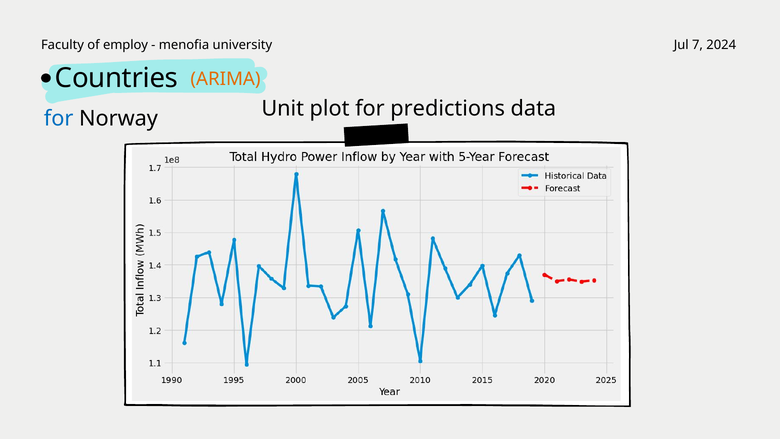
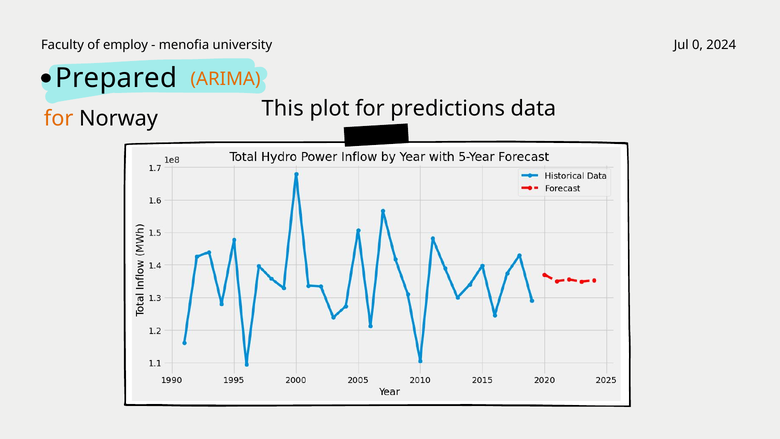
7: 7 -> 0
Countries: Countries -> Prepared
Unit: Unit -> This
for at (59, 119) colour: blue -> orange
